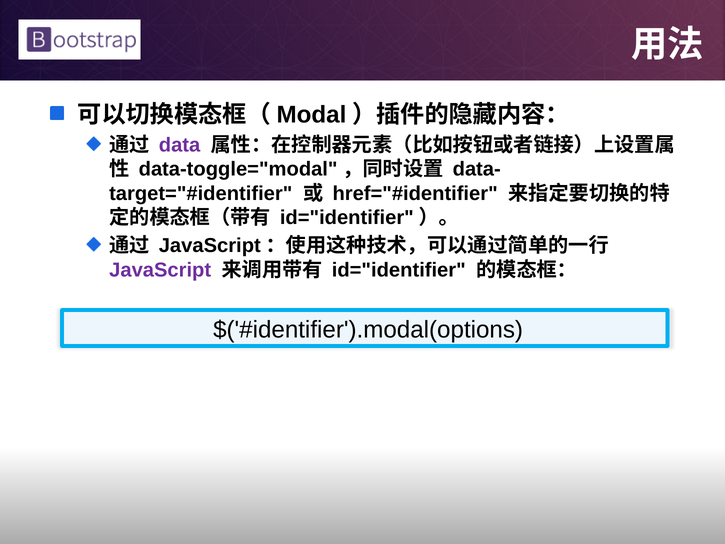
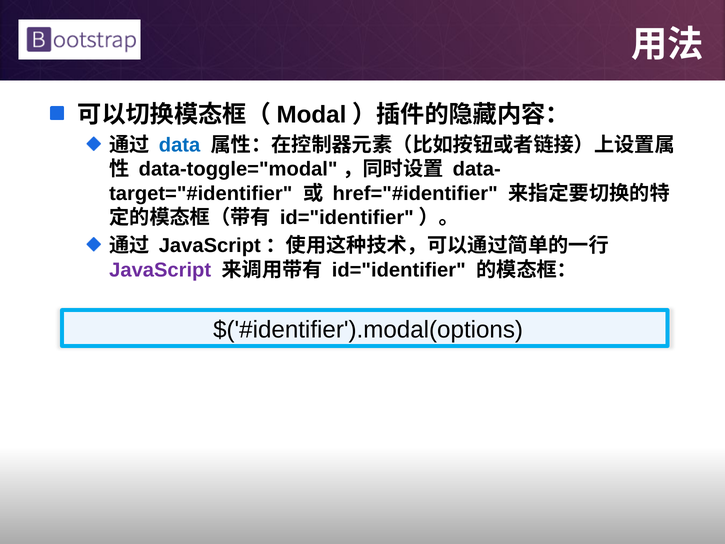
data colour: purple -> blue
